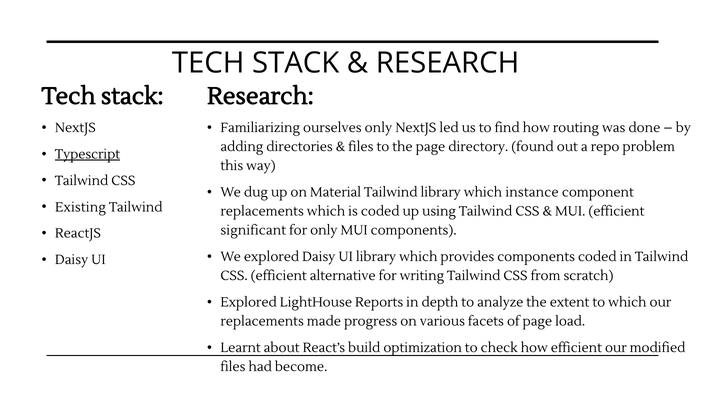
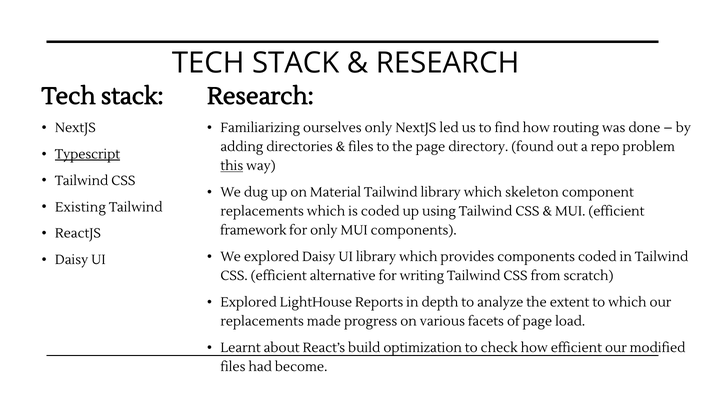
this underline: none -> present
instance: instance -> skeleton
significant: significant -> framework
